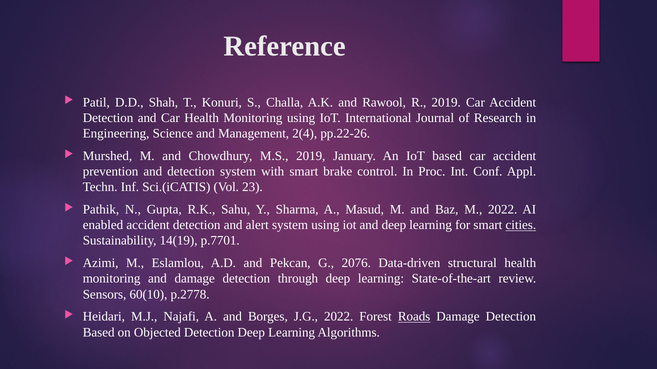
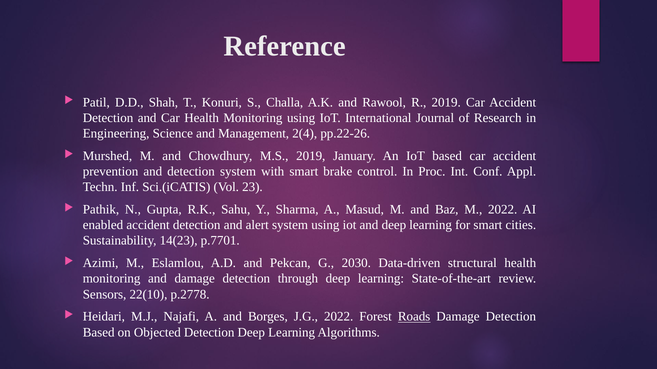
cities underline: present -> none
14(19: 14(19 -> 14(23
2076: 2076 -> 2030
60(10: 60(10 -> 22(10
